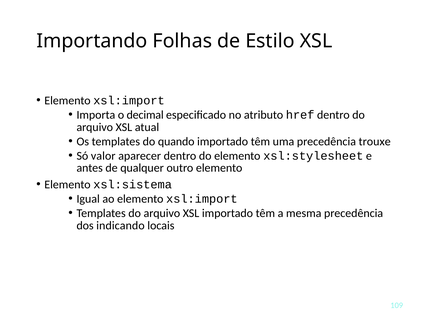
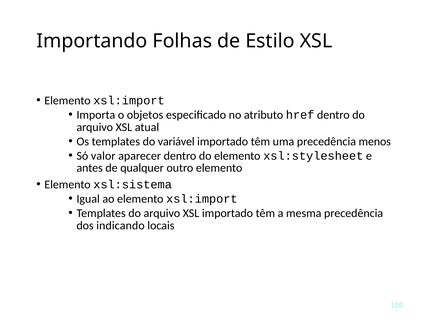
decimal: decimal -> objetos
quando: quando -> variável
trouxe: trouxe -> menos
